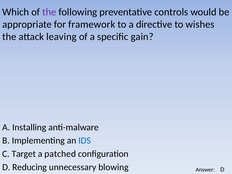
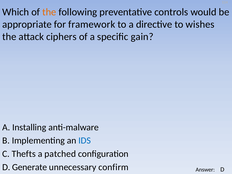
the at (49, 12) colour: purple -> orange
leaving: leaving -> ciphers
Target: Target -> Thefts
Reducing: Reducing -> Generate
blowing: blowing -> confirm
